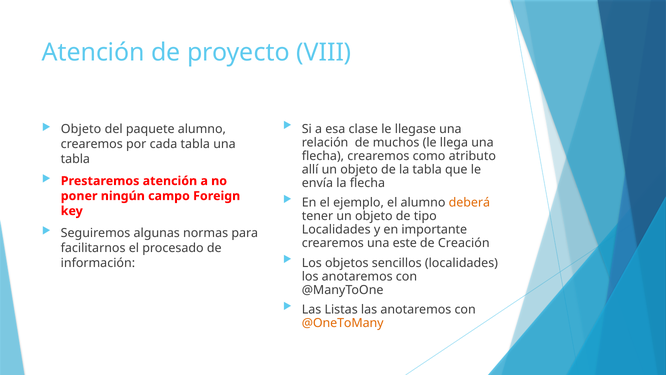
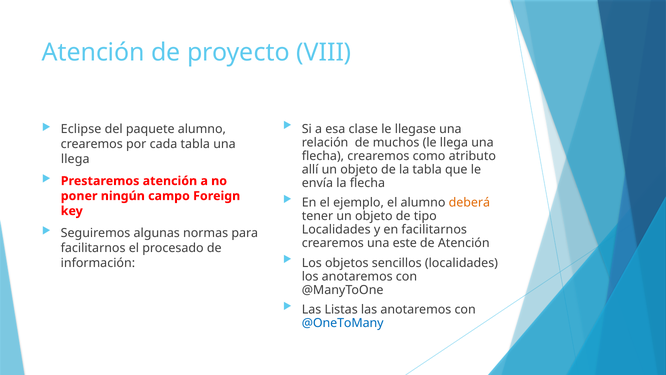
Objeto at (81, 129): Objeto -> Eclipse
tabla at (75, 159): tabla -> llega
en importante: importante -> facilitarnos
de Creación: Creación -> Atención
@OneToMany colour: orange -> blue
